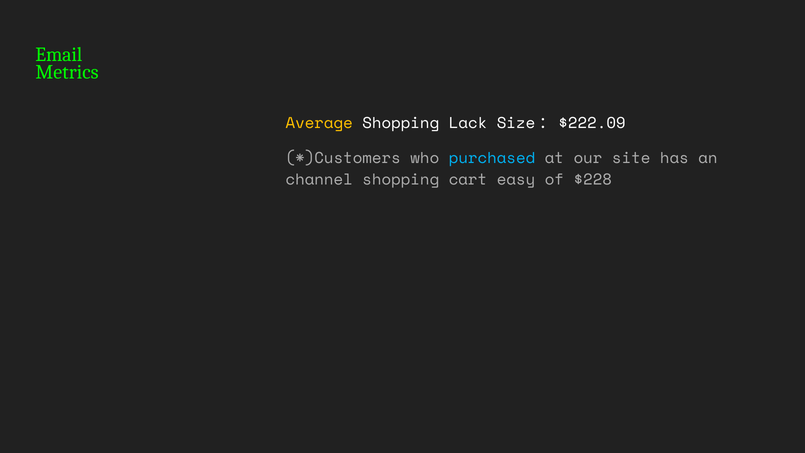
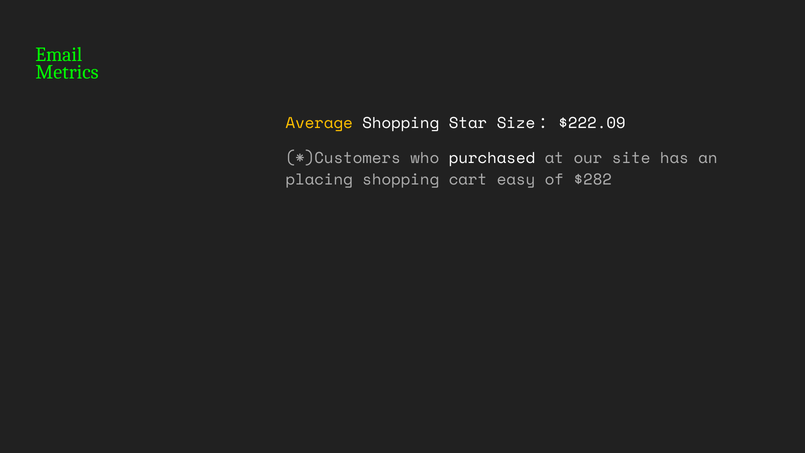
Lack: Lack -> Star
purchased colour: light blue -> white
channel: channel -> placing
$228: $228 -> $282
